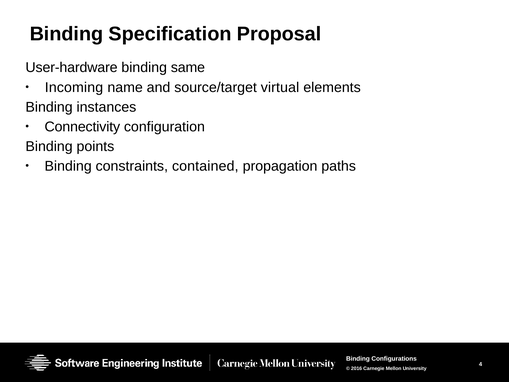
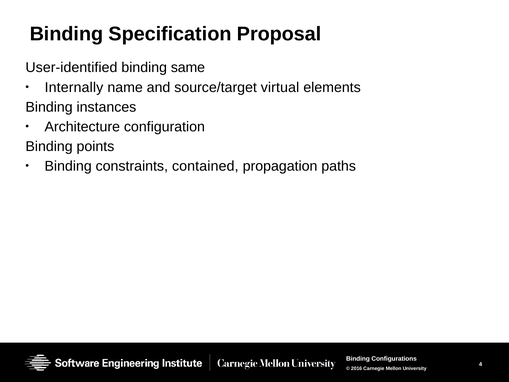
User-hardware: User-hardware -> User-identified
Incoming: Incoming -> Internally
Connectivity: Connectivity -> Architecture
